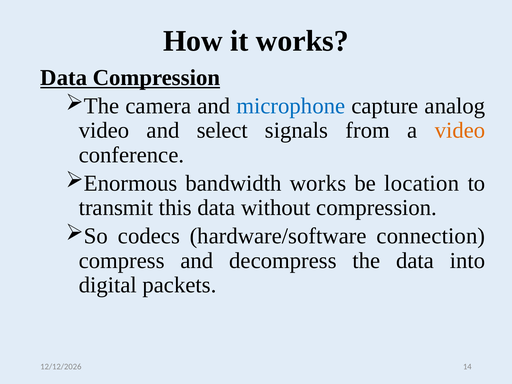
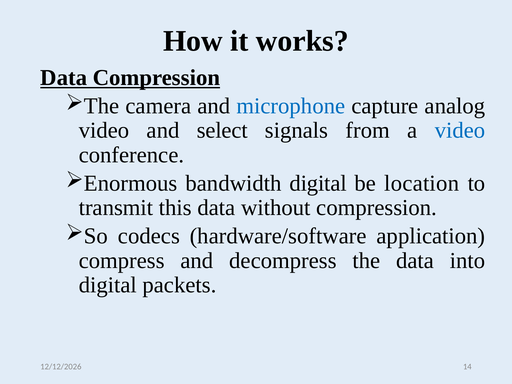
video at (460, 130) colour: orange -> blue
bandwidth works: works -> digital
connection: connection -> application
